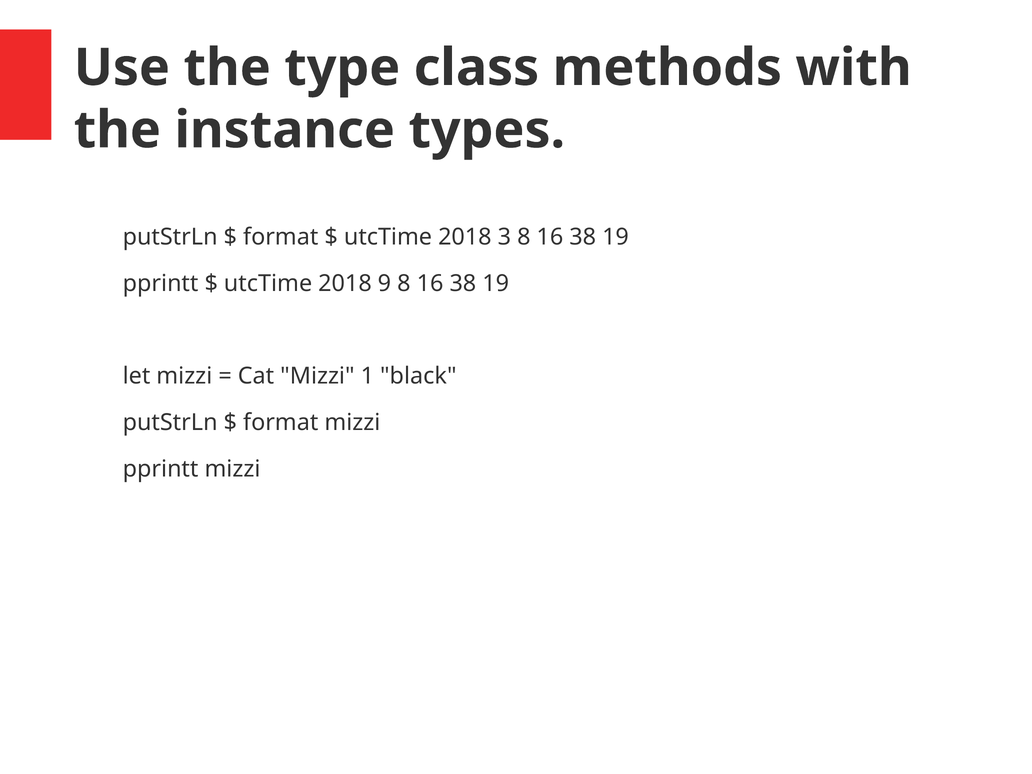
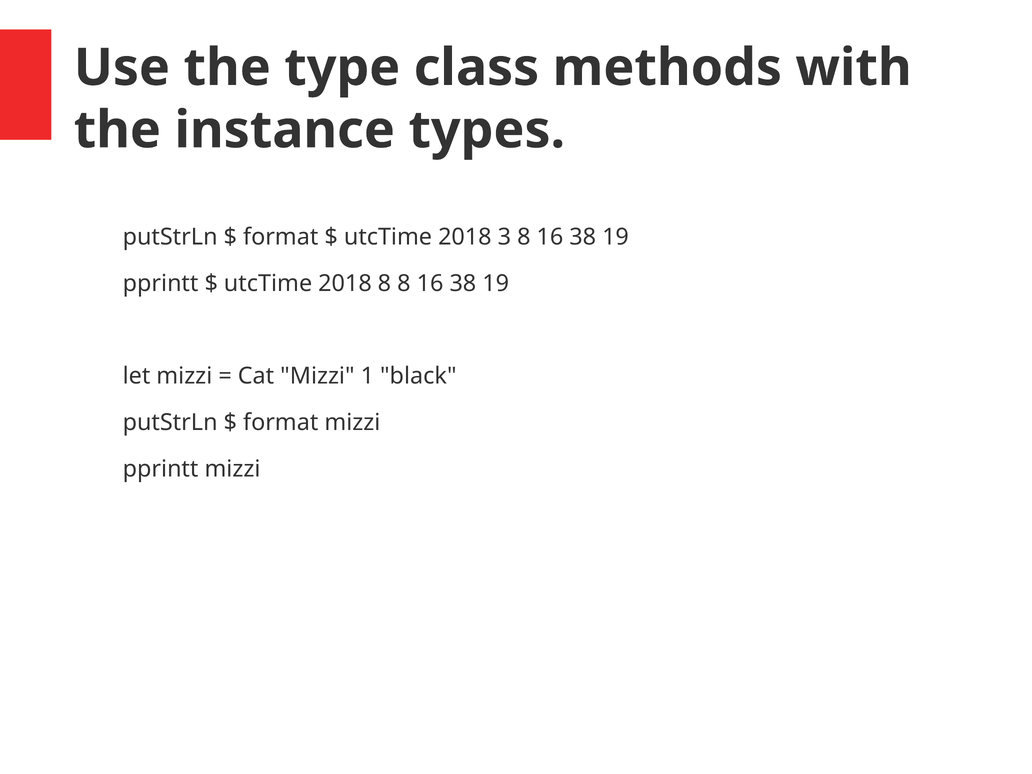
2018 9: 9 -> 8
